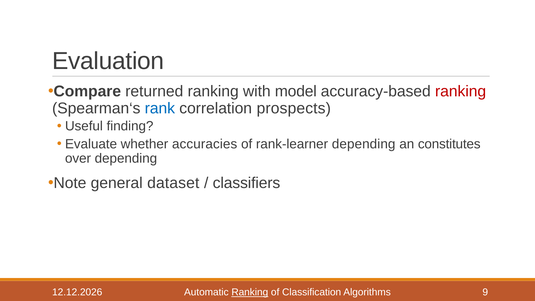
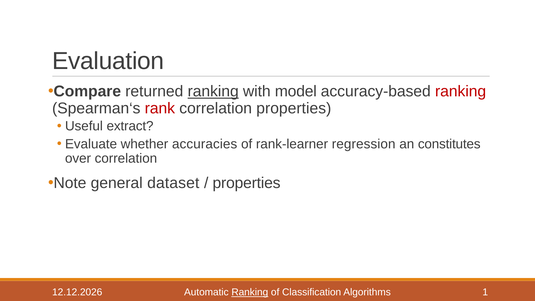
ranking at (213, 91) underline: none -> present
rank colour: blue -> red
correlation prospects: prospects -> properties
finding: finding -> extract
rank-learner depending: depending -> regression
over depending: depending -> correlation
classifiers at (246, 183): classifiers -> properties
9: 9 -> 1
